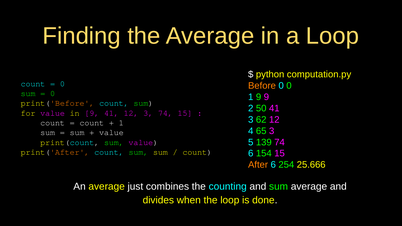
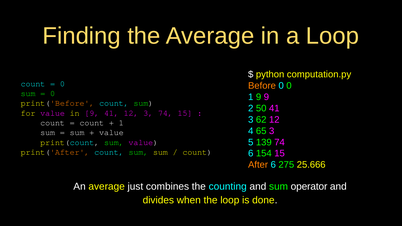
254: 254 -> 275
sum average: average -> operator
